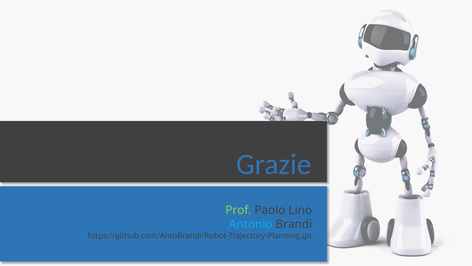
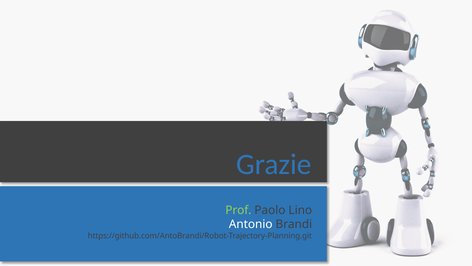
Antonio colour: light blue -> white
